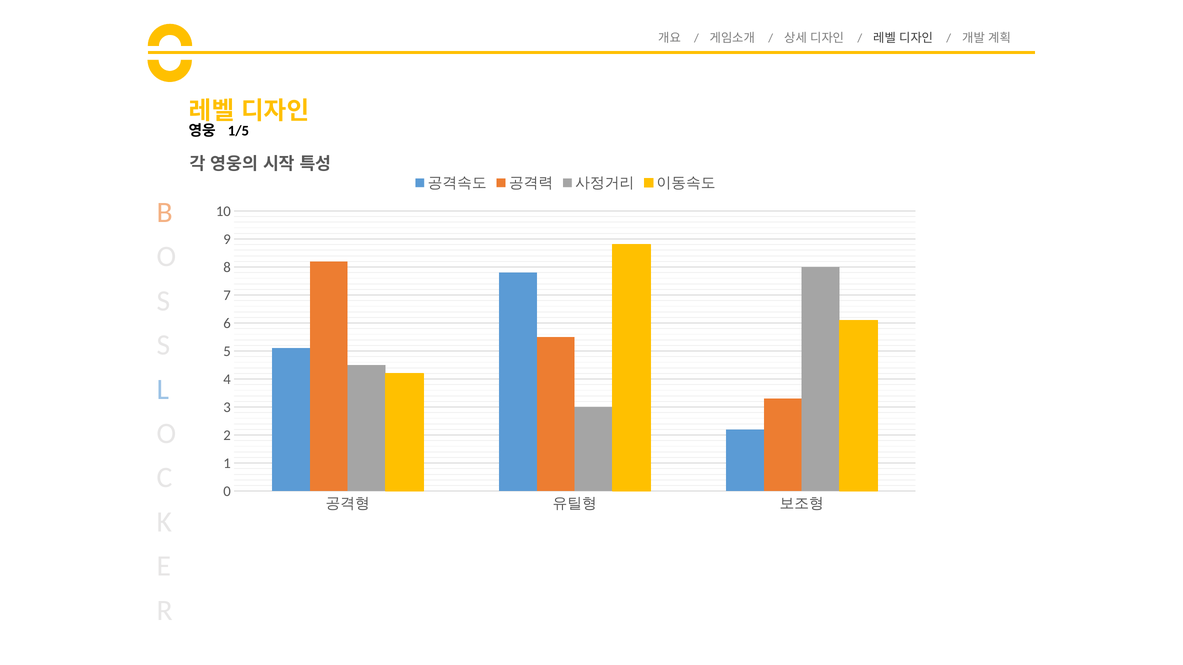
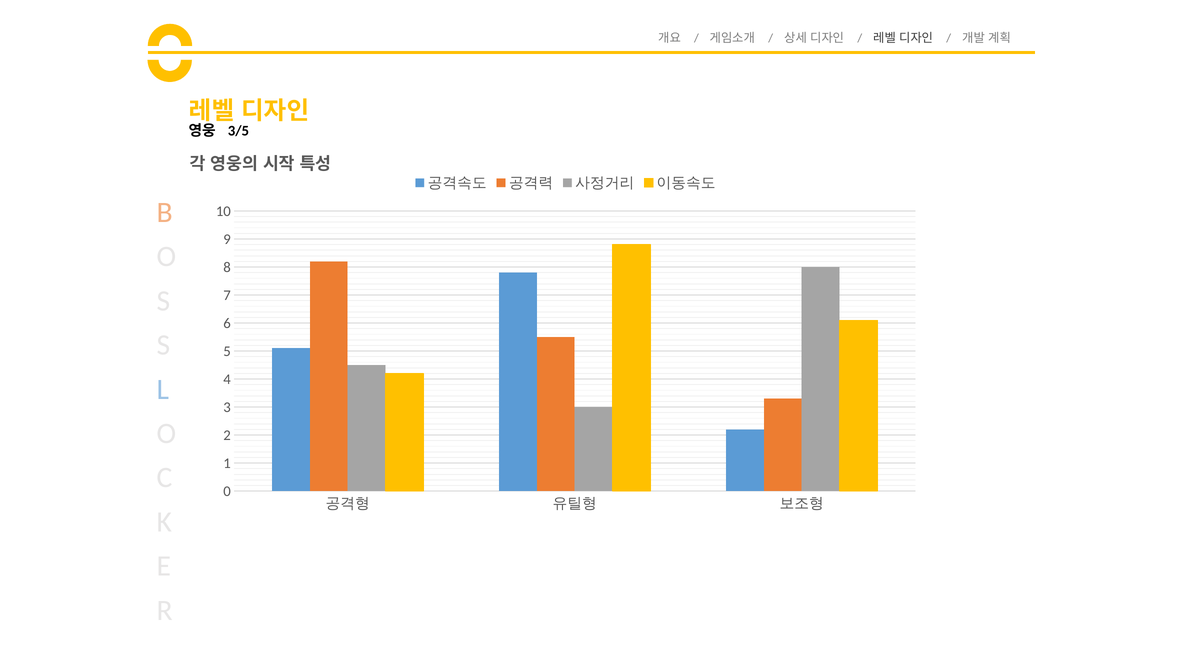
1/5: 1/5 -> 3/5
